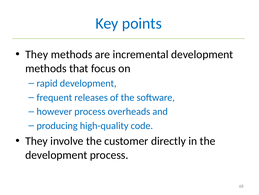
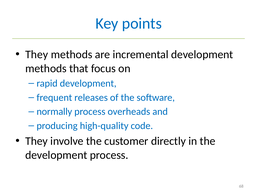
however: however -> normally
